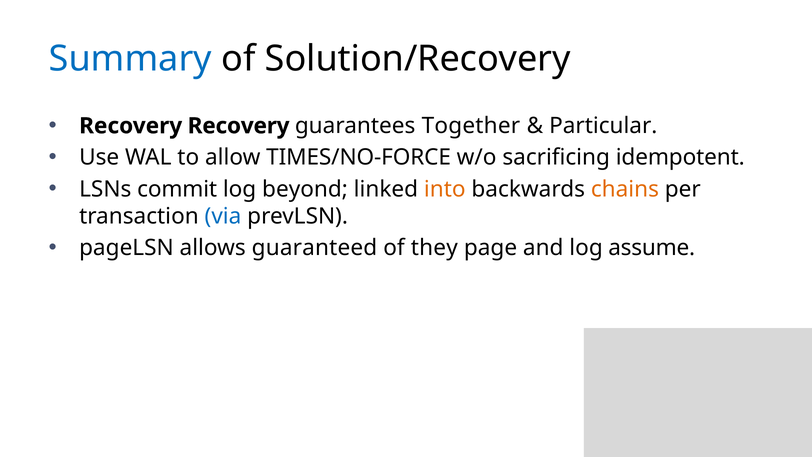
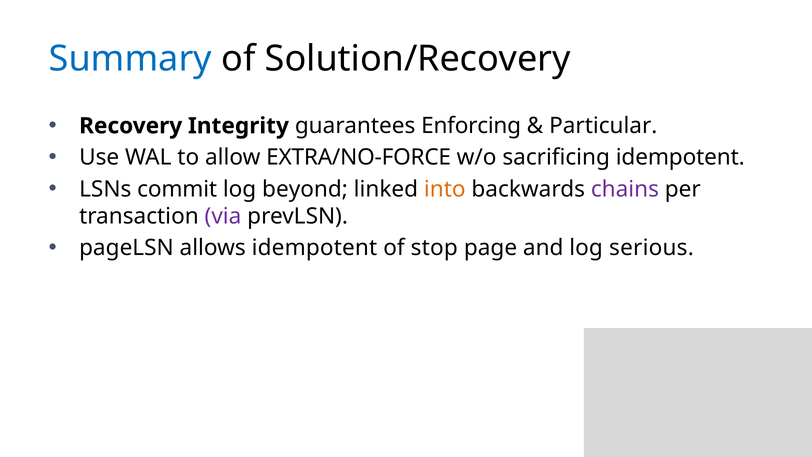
Recovery Recovery: Recovery -> Integrity
Together: Together -> Enforcing
TIMES/NO-FORCE: TIMES/NO-FORCE -> EXTRA/NO-FORCE
chains colour: orange -> purple
via colour: blue -> purple
allows guaranteed: guaranteed -> idempotent
they: they -> stop
assume: assume -> serious
